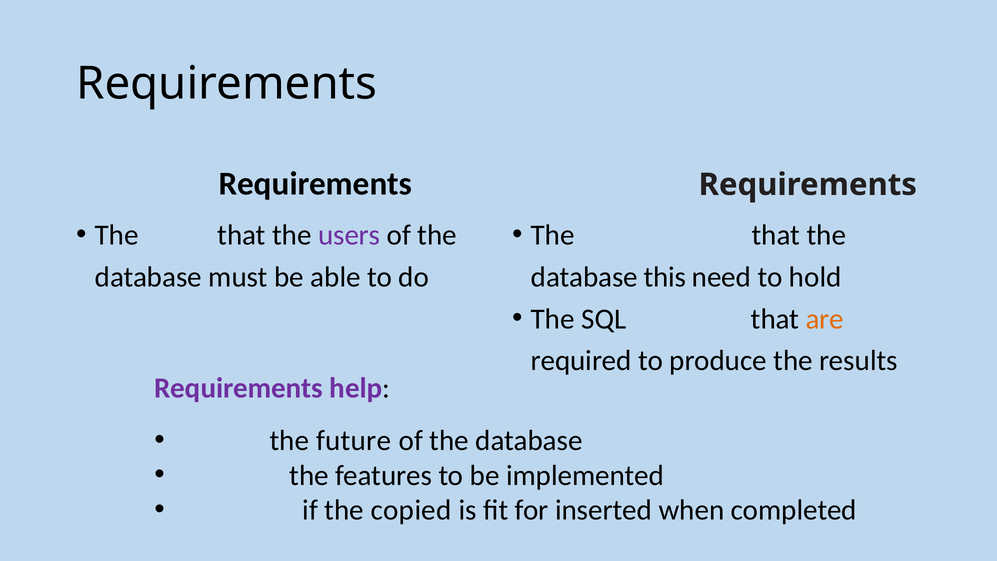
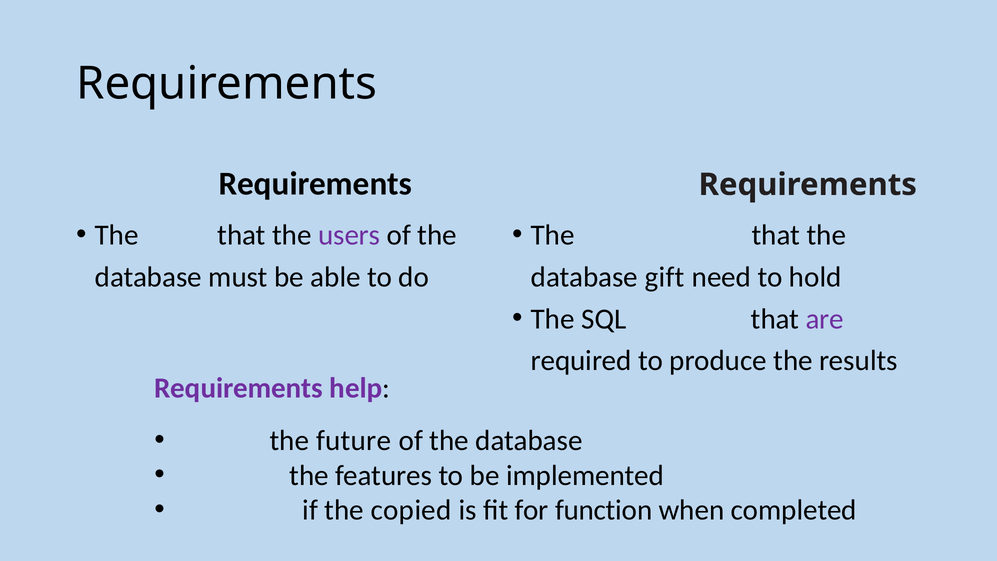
this: this -> gift
are colour: orange -> purple
inserted: inserted -> function
